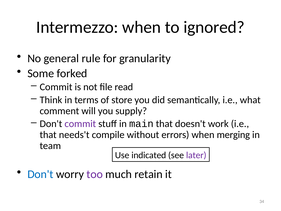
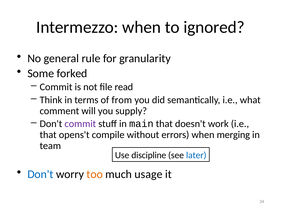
store: store -> from
needs't: needs't -> opens't
indicated: indicated -> discipline
later colour: purple -> blue
too colour: purple -> orange
retain: retain -> usage
